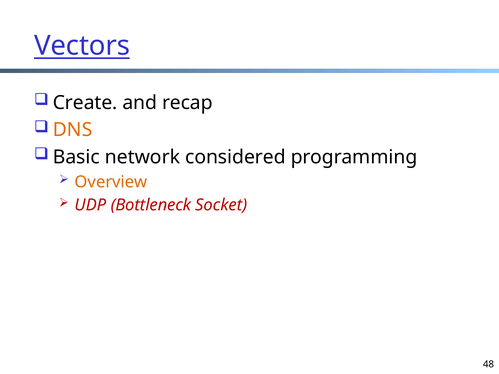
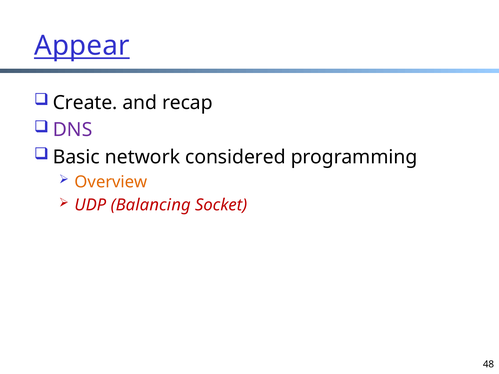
Vectors: Vectors -> Appear
DNS colour: orange -> purple
Bottleneck: Bottleneck -> Balancing
